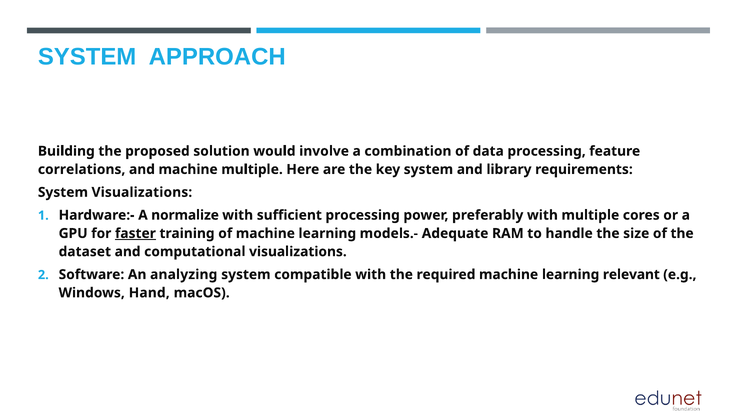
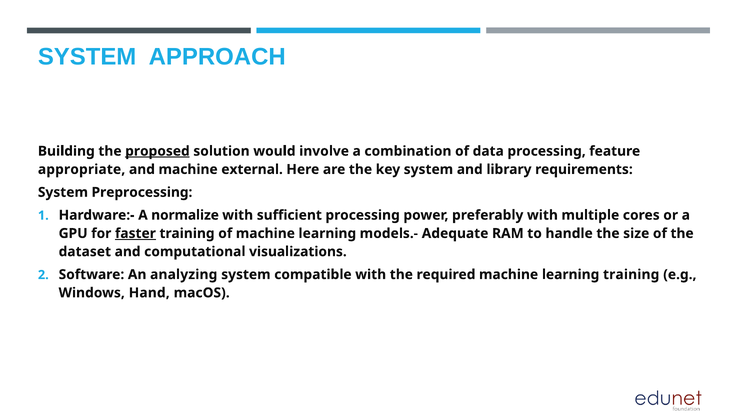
proposed underline: none -> present
correlations: correlations -> appropriate
machine multiple: multiple -> external
System Visualizations: Visualizations -> Preprocessing
learning relevant: relevant -> training
